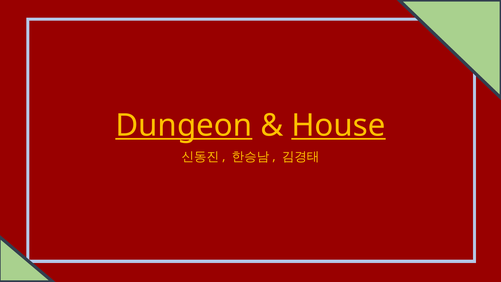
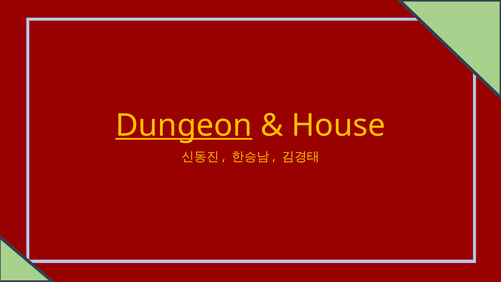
House underline: present -> none
